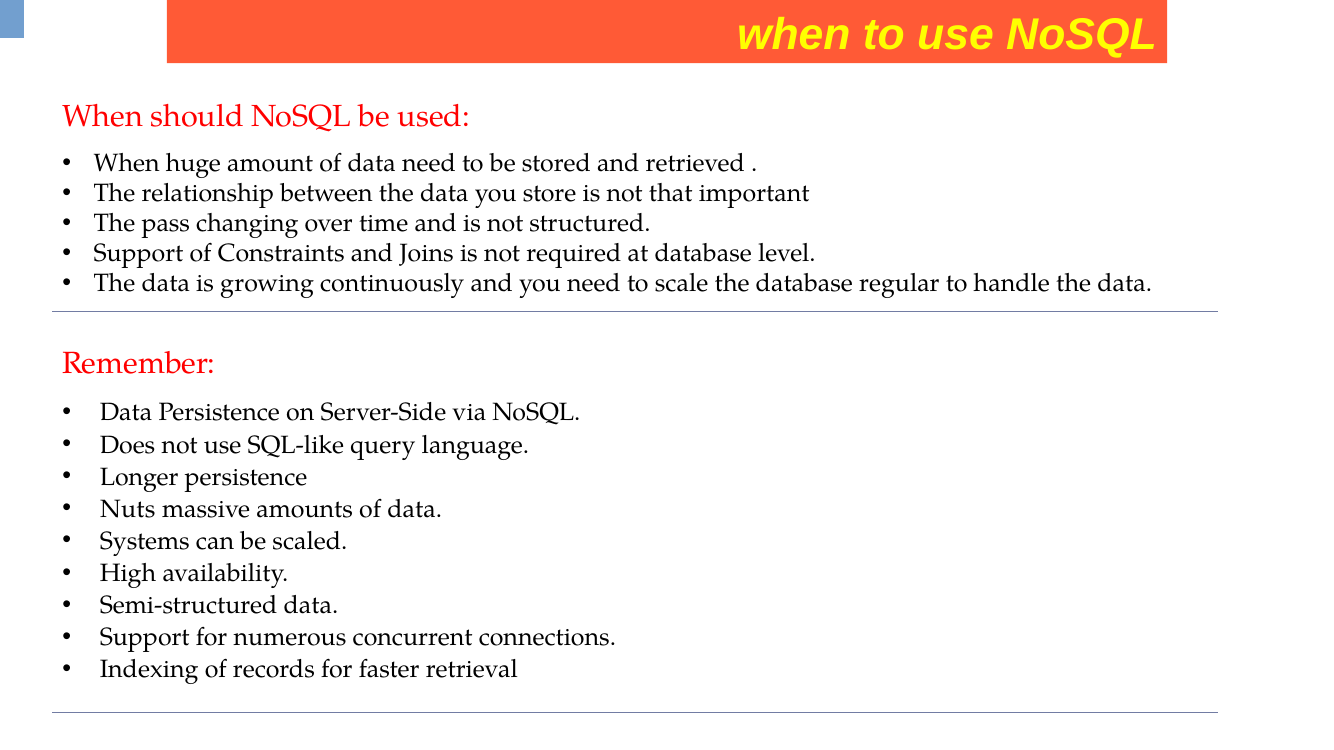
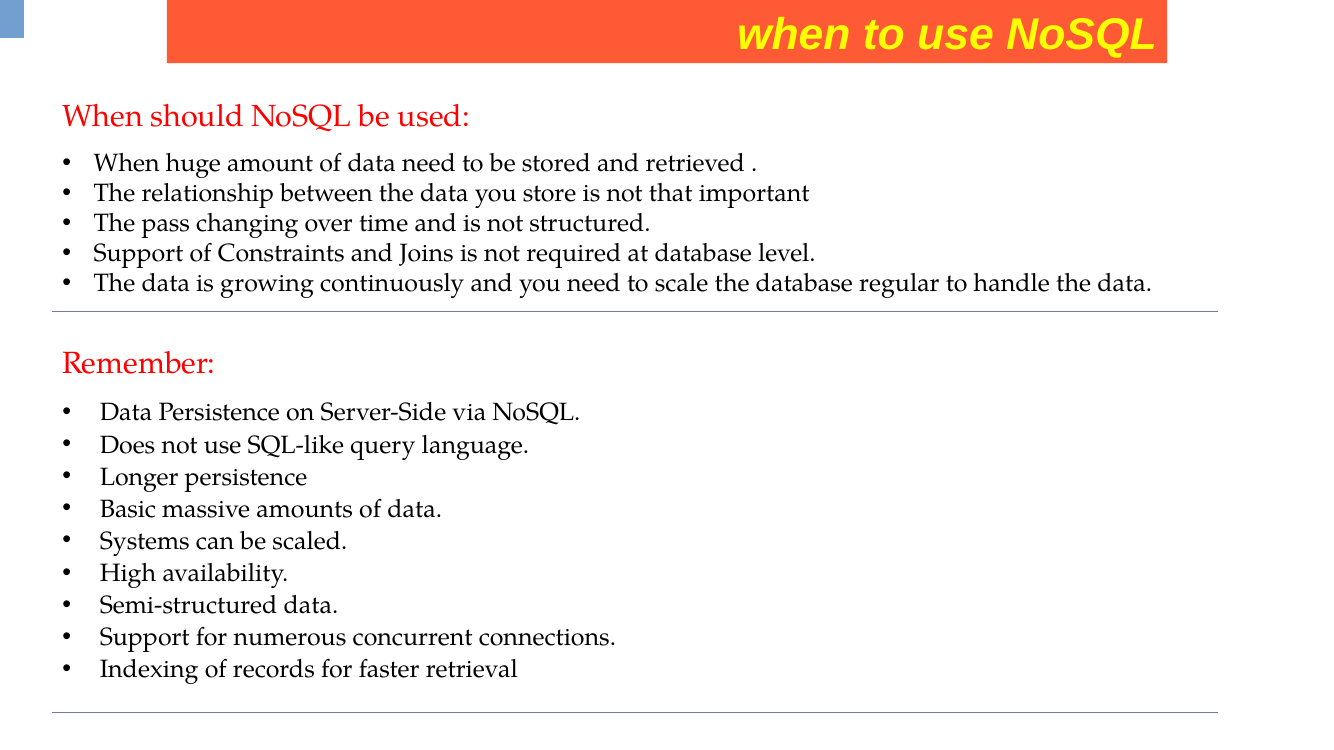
Nuts: Nuts -> Basic
